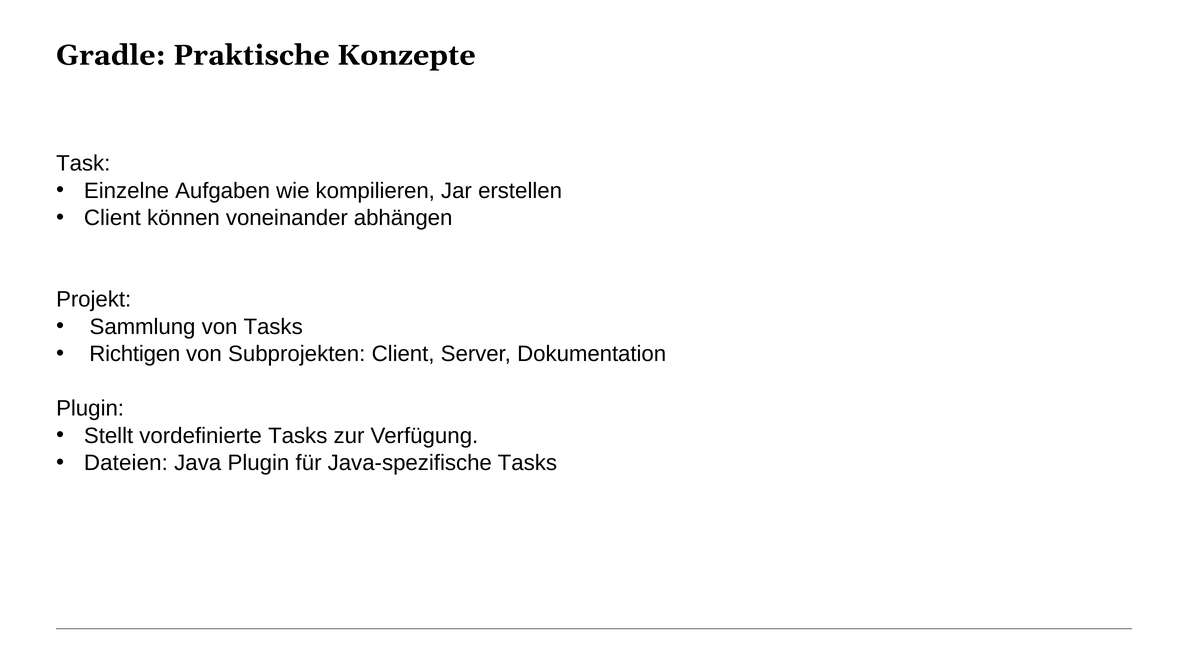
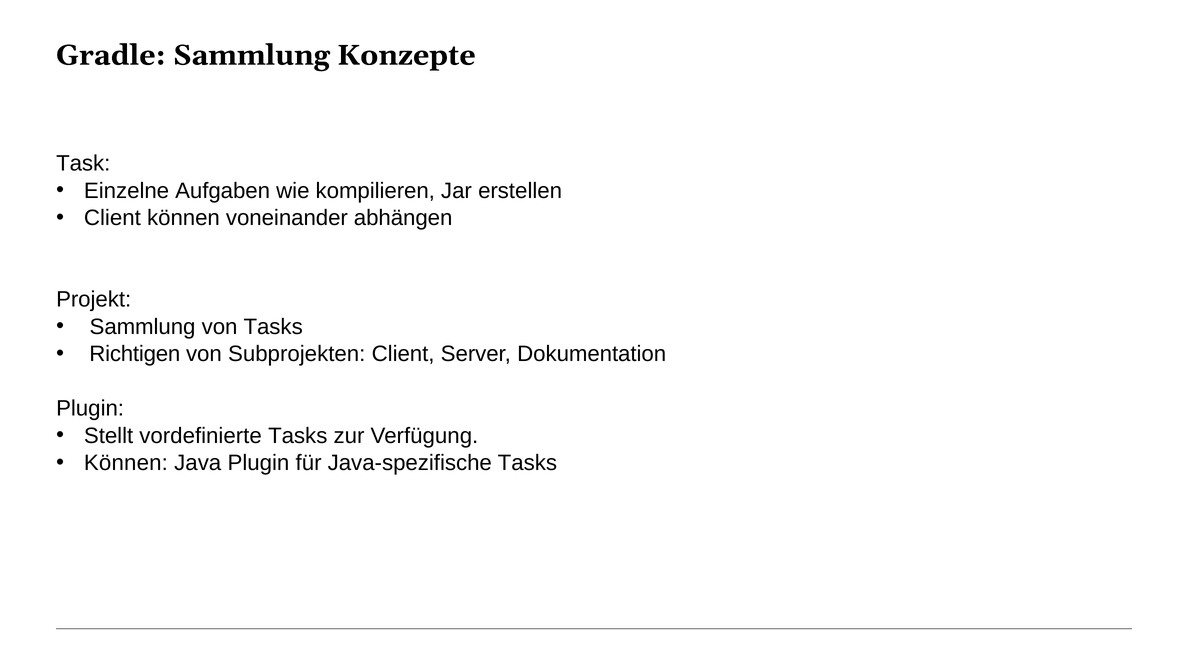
Gradle Praktische: Praktische -> Sammlung
Dateien at (126, 463): Dateien -> Können
